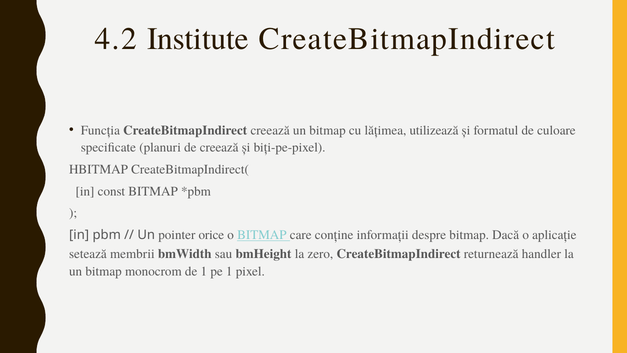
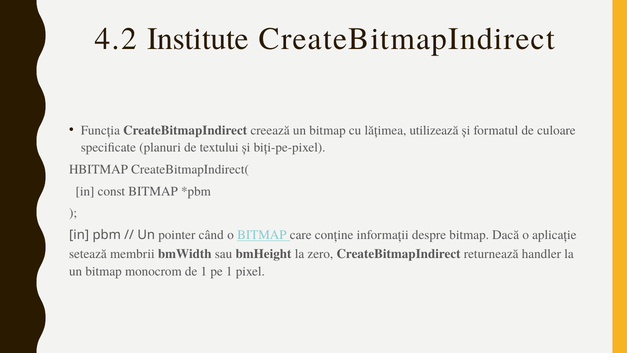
de creează: creează -> textului
orice: orice -> când
